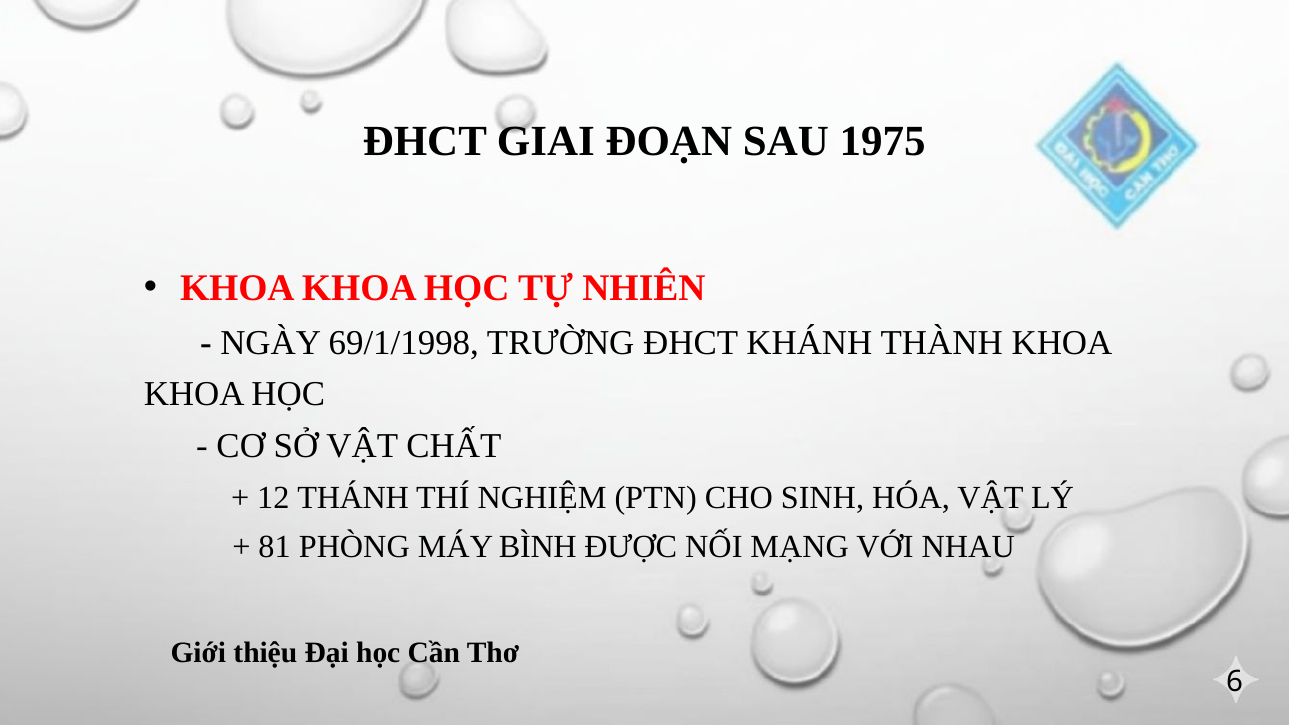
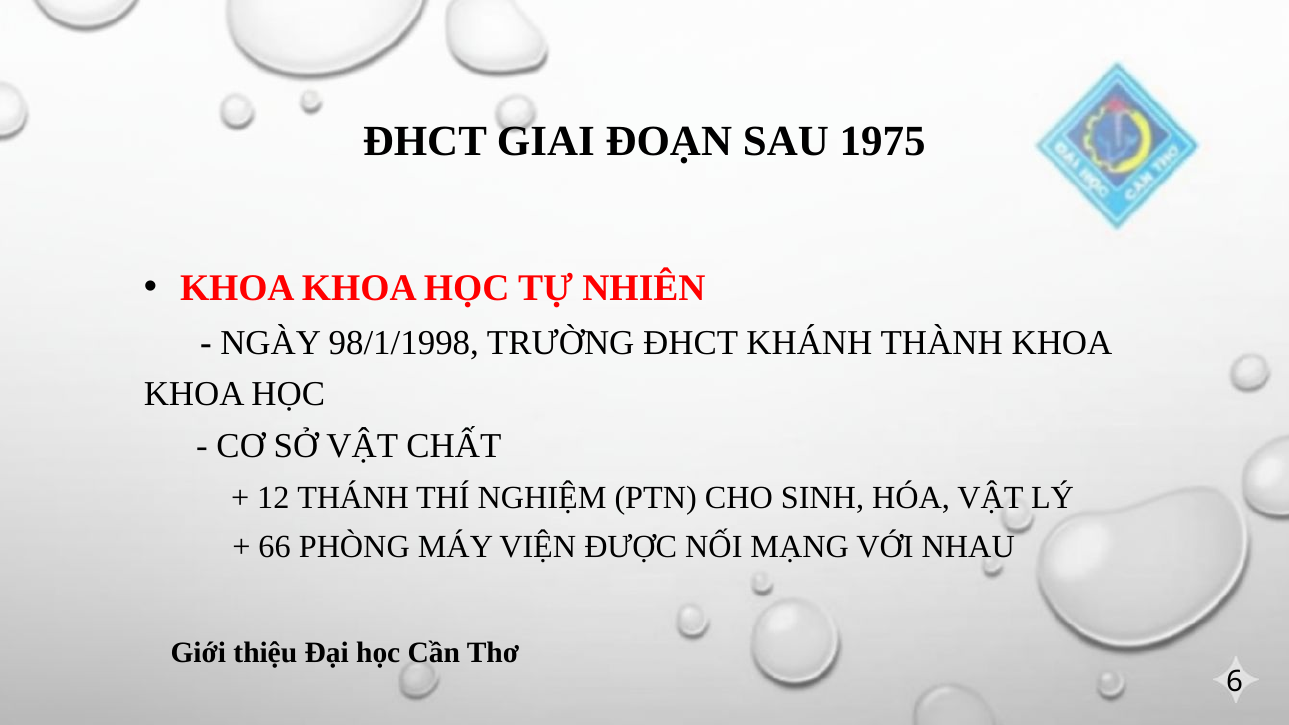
69/1/1998: 69/1/1998 -> 98/1/1998
81: 81 -> 66
BÌNH: BÌNH -> VIỆN
